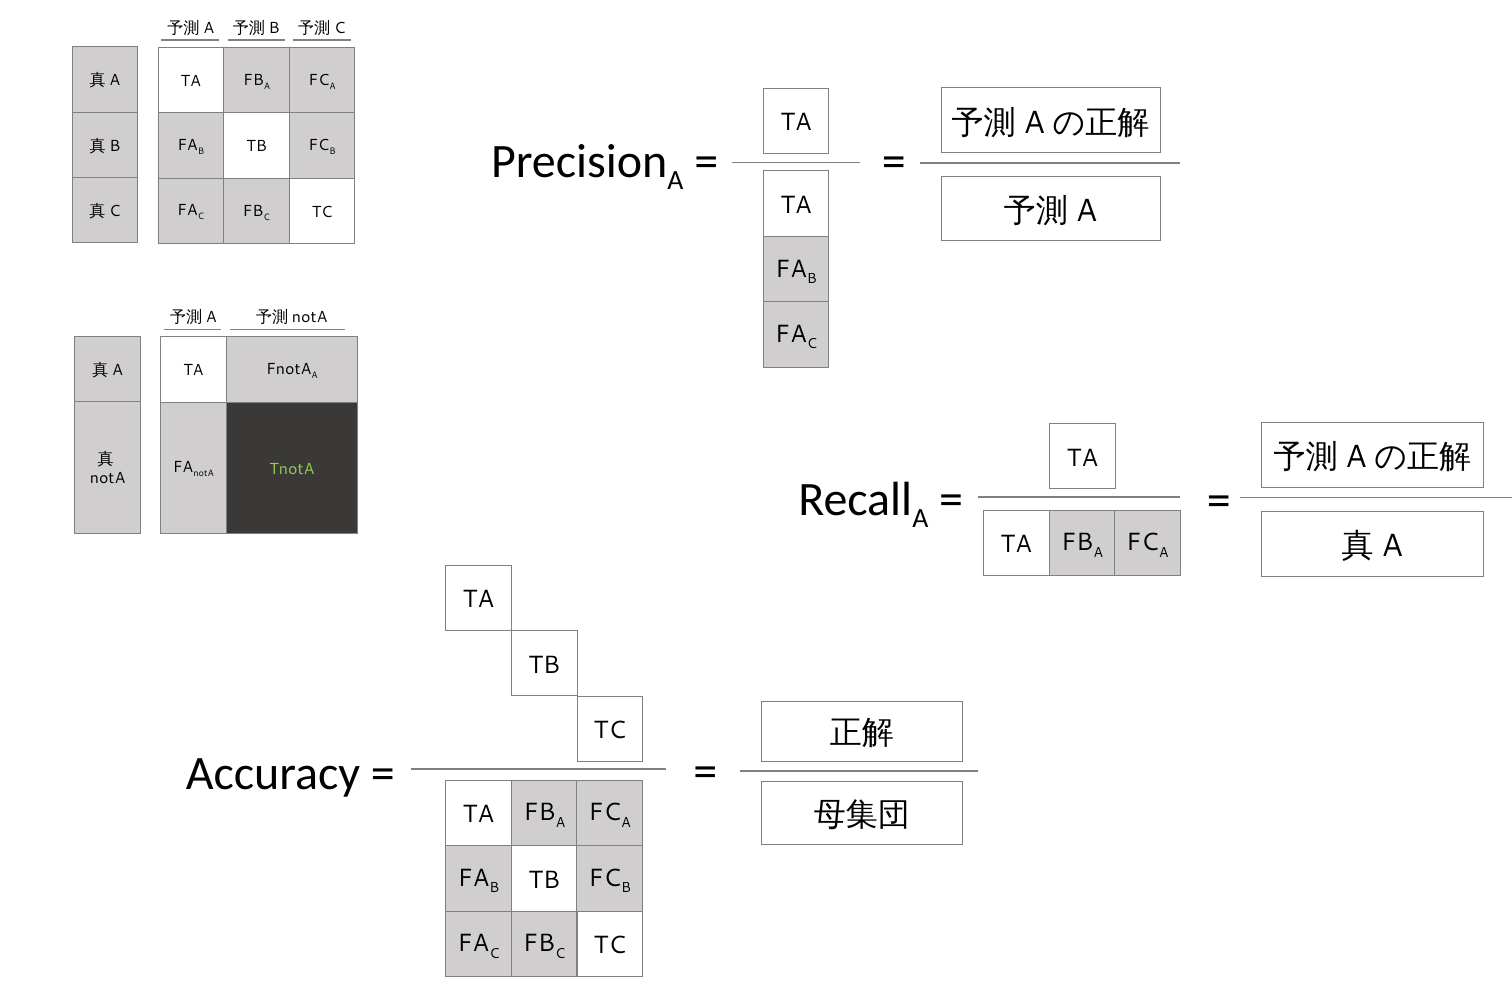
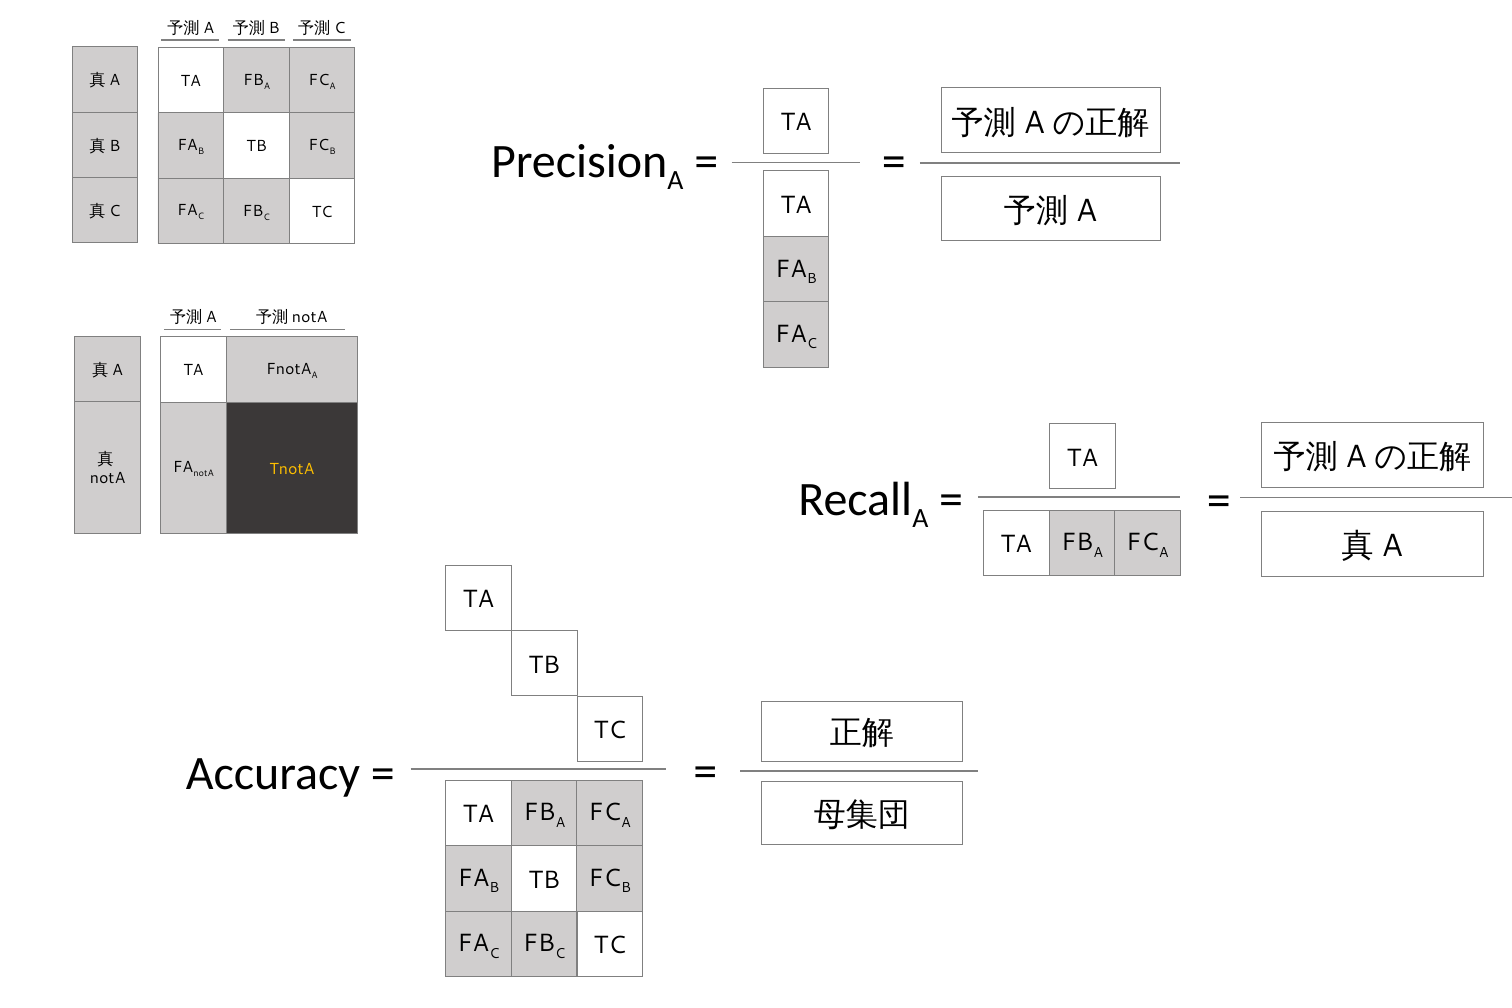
TnotA colour: light green -> yellow
